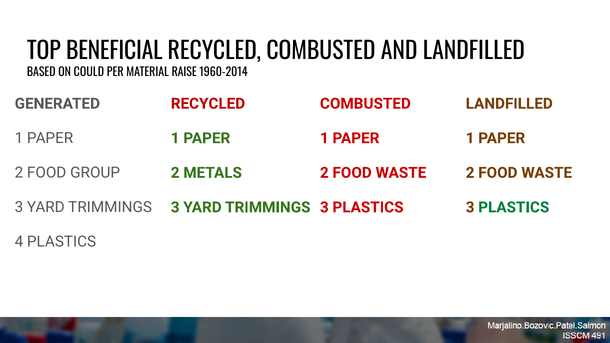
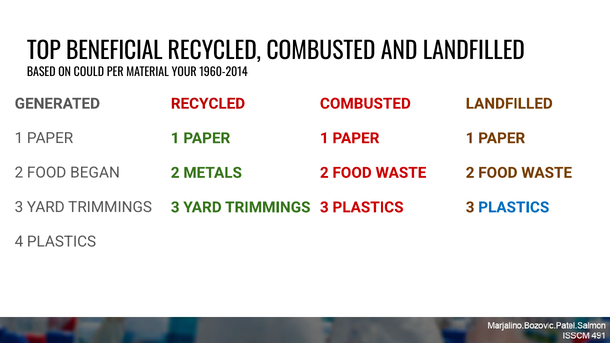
RAISE: RAISE -> YOUR
GROUP: GROUP -> BEGAN
PLASTICS at (514, 207) colour: green -> blue
